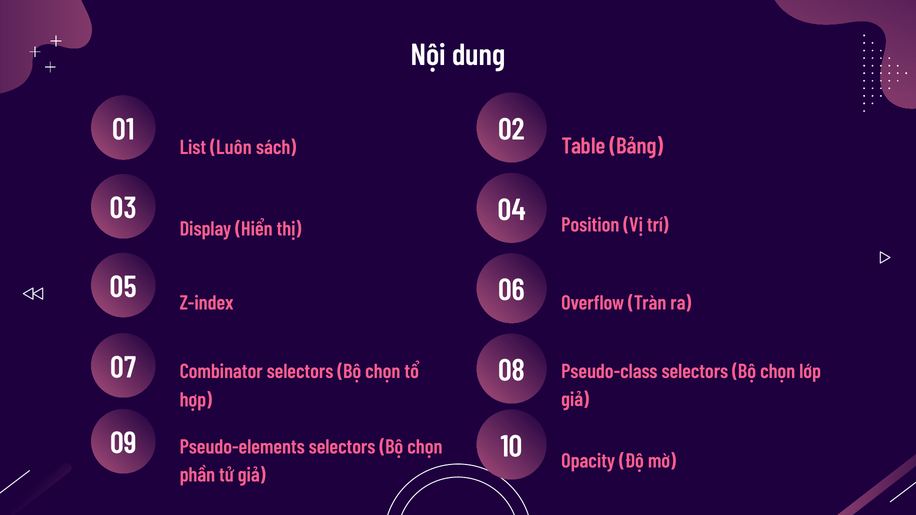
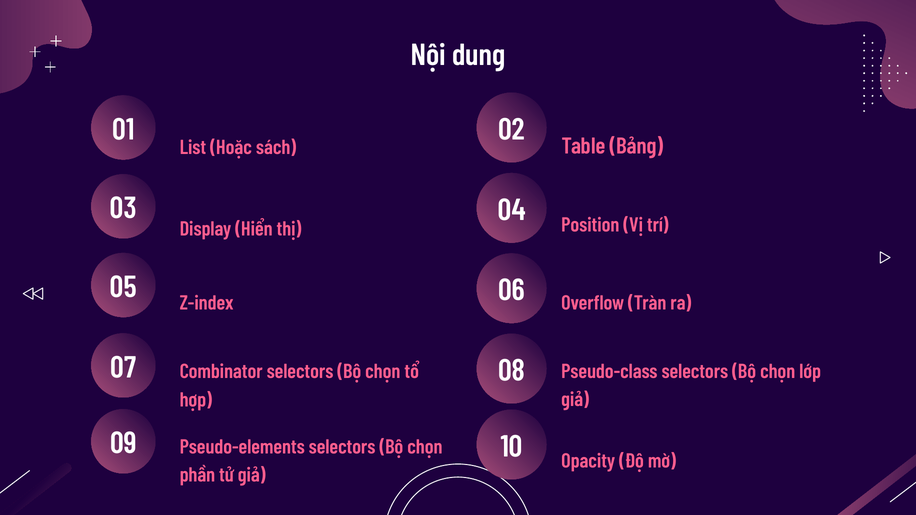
Luôn: Luôn -> Hoặc
